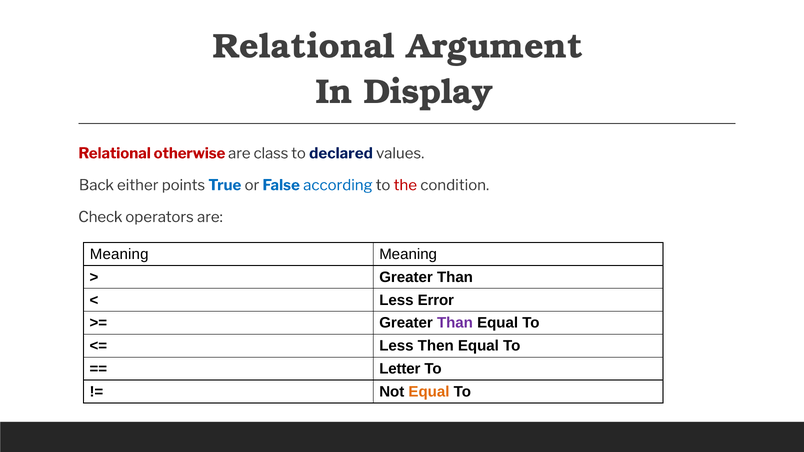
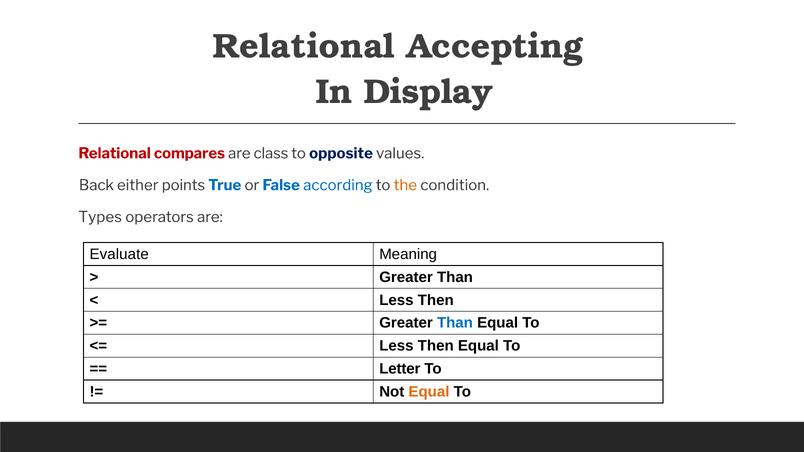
Argument: Argument -> Accepting
otherwise: otherwise -> compares
declared: declared -> opposite
the colour: red -> orange
Check: Check -> Types
Meaning at (119, 254): Meaning -> Evaluate
Error at (436, 300): Error -> Then
Than at (455, 323) colour: purple -> blue
